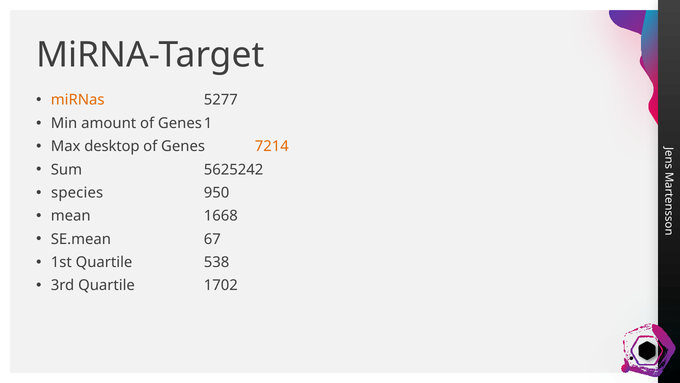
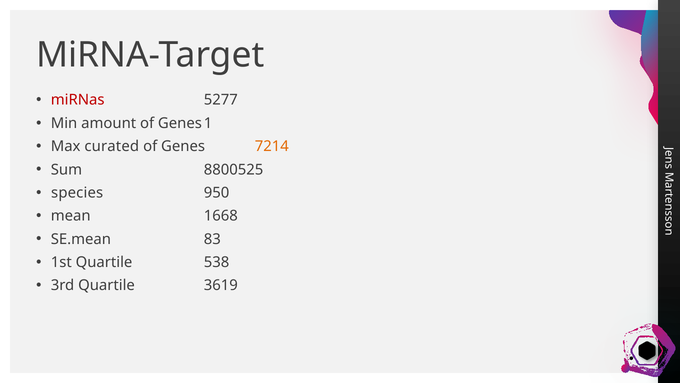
miRNas colour: orange -> red
desktop: desktop -> curated
5625242: 5625242 -> 8800525
67: 67 -> 83
1702: 1702 -> 3619
